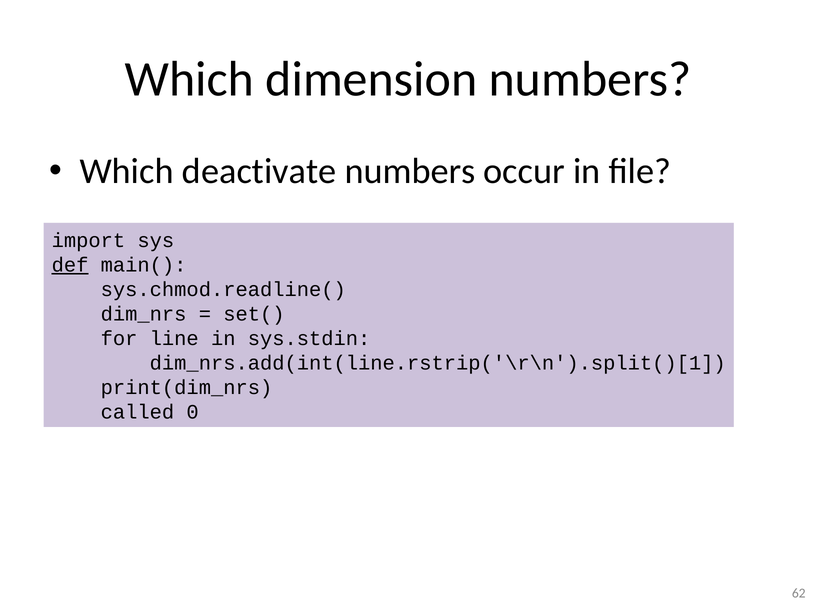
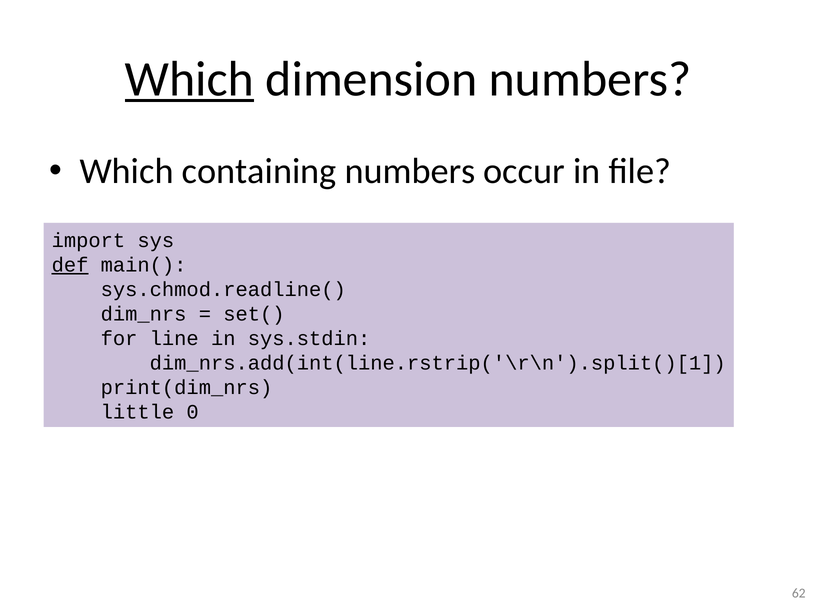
Which at (190, 79) underline: none -> present
deactivate: deactivate -> containing
called: called -> little
